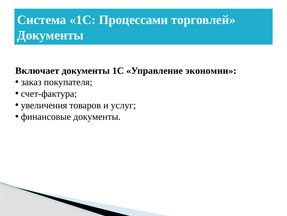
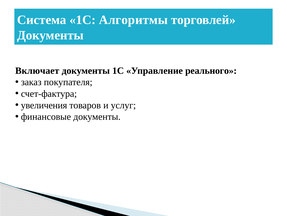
Процессами: Процессами -> Алгоритмы
экономии: экономии -> реального
